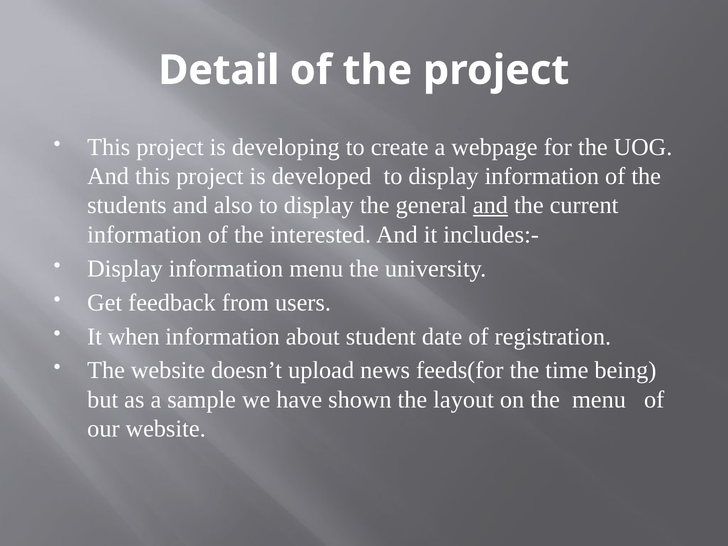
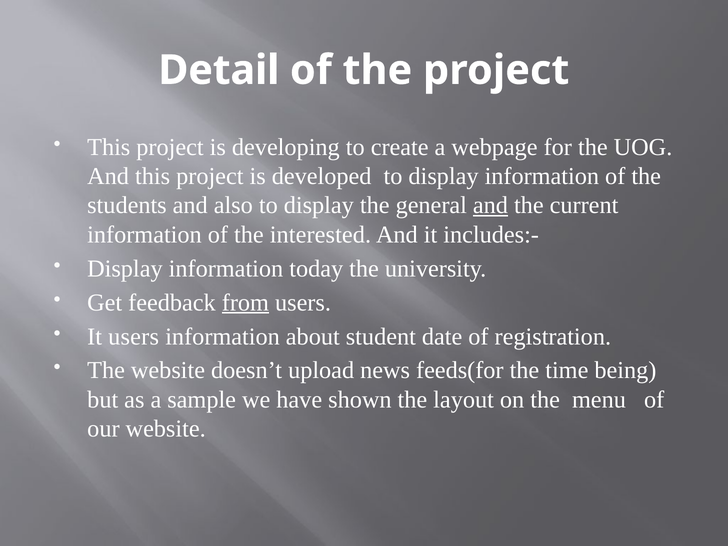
information menu: menu -> today
from underline: none -> present
It when: when -> users
